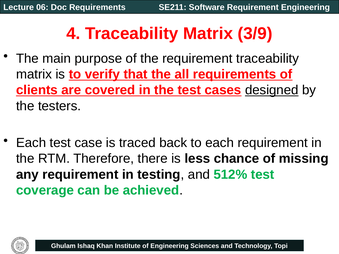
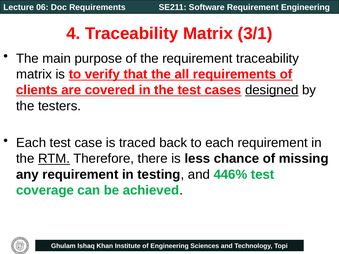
3/9: 3/9 -> 3/1
RTM underline: none -> present
512%: 512% -> 446%
